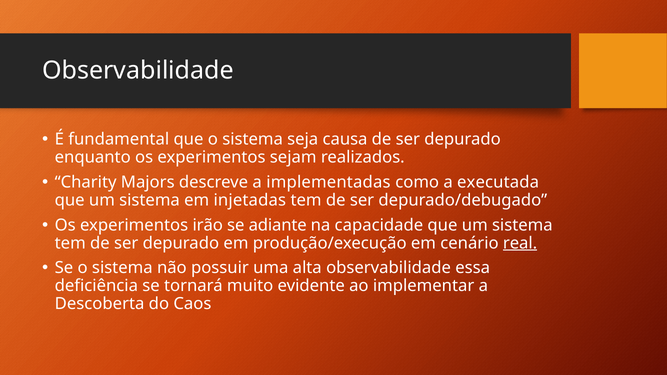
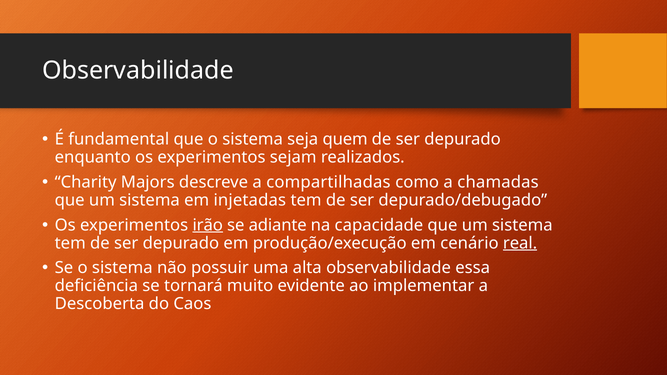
causa: causa -> quem
implementadas: implementadas -> compartilhadas
executada: executada -> chamadas
irão underline: none -> present
